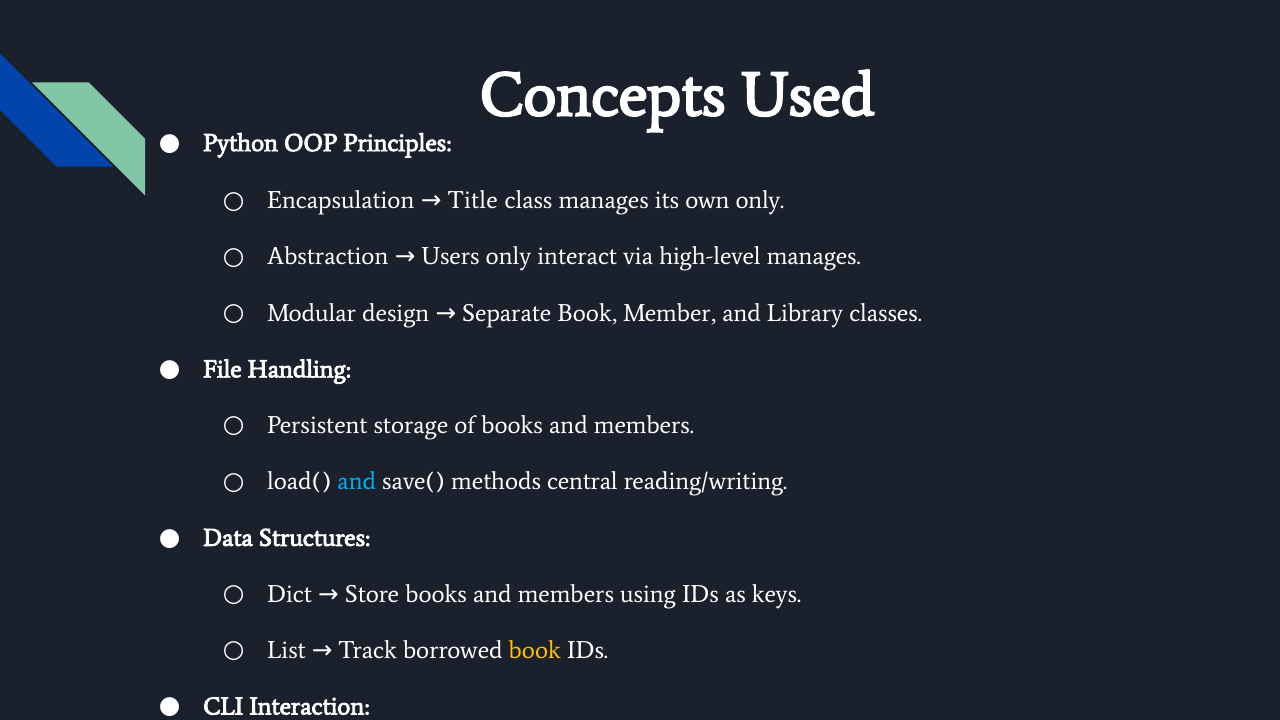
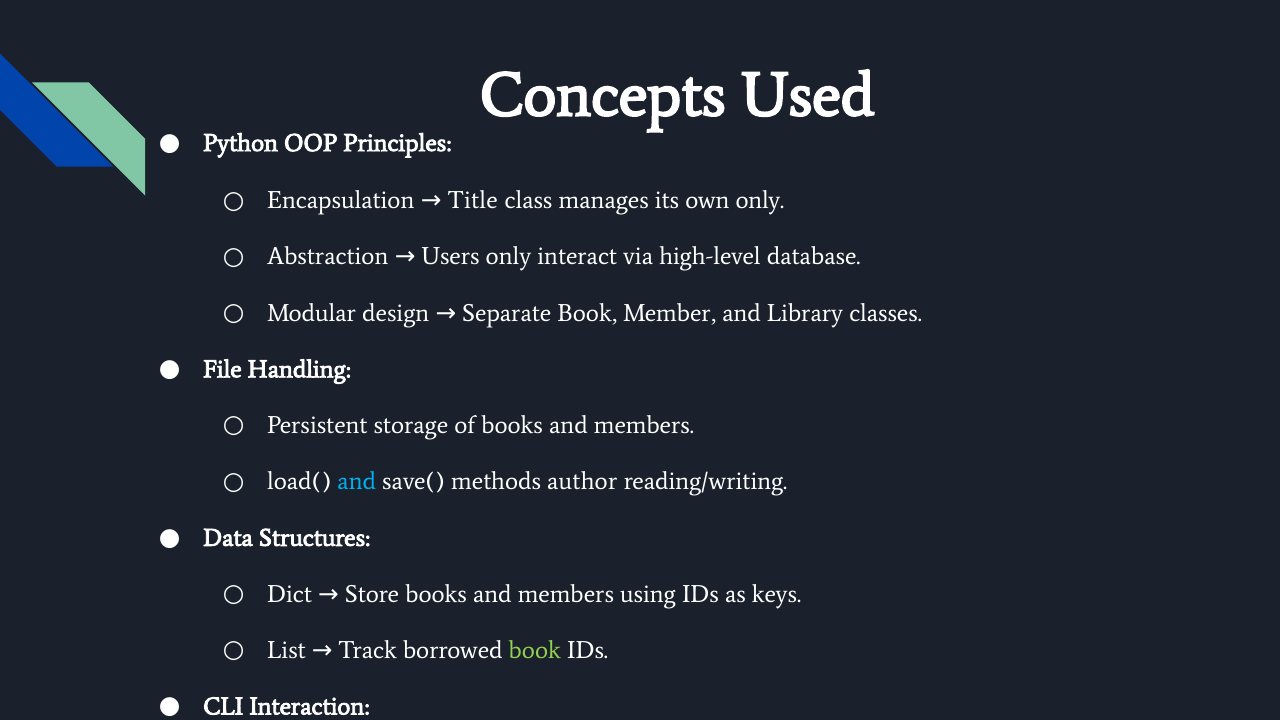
high-level manages: manages -> database
central: central -> author
book at (535, 650) colour: yellow -> light green
